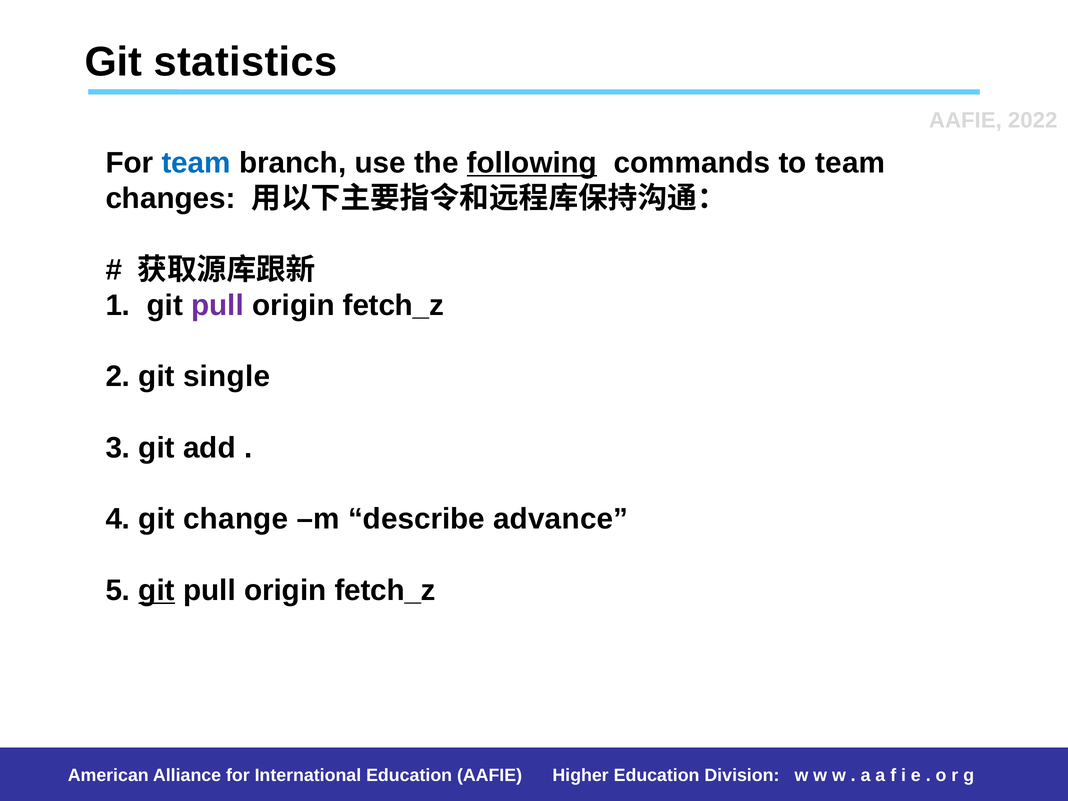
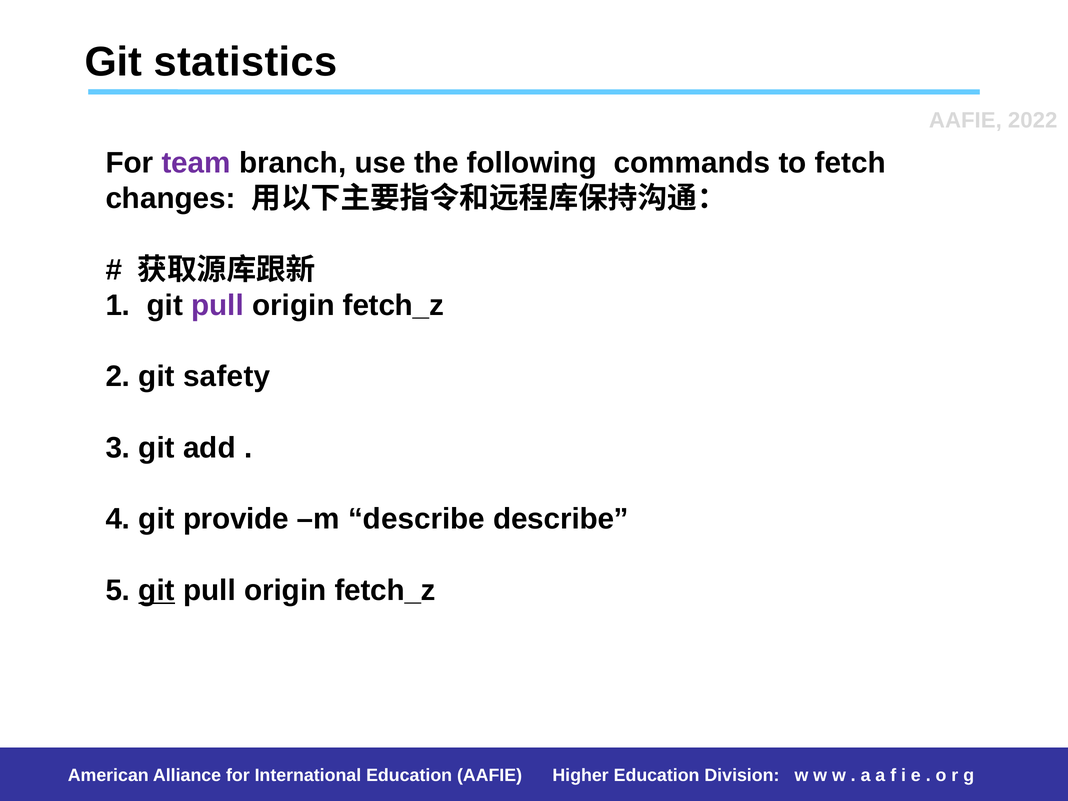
team at (196, 163) colour: blue -> purple
following underline: present -> none
to team: team -> fetch
single: single -> safety
change: change -> provide
describe advance: advance -> describe
